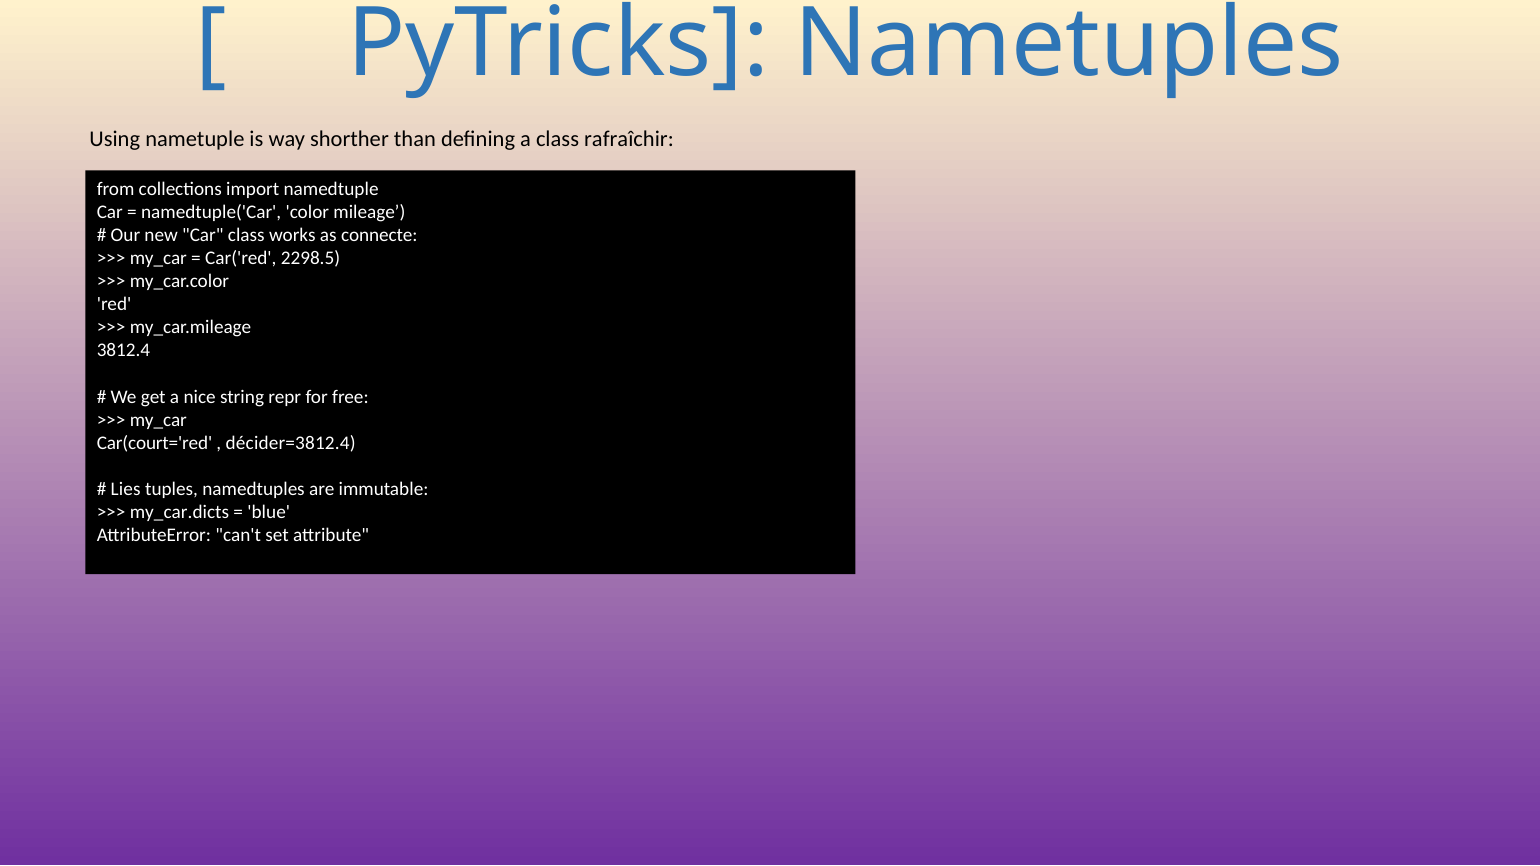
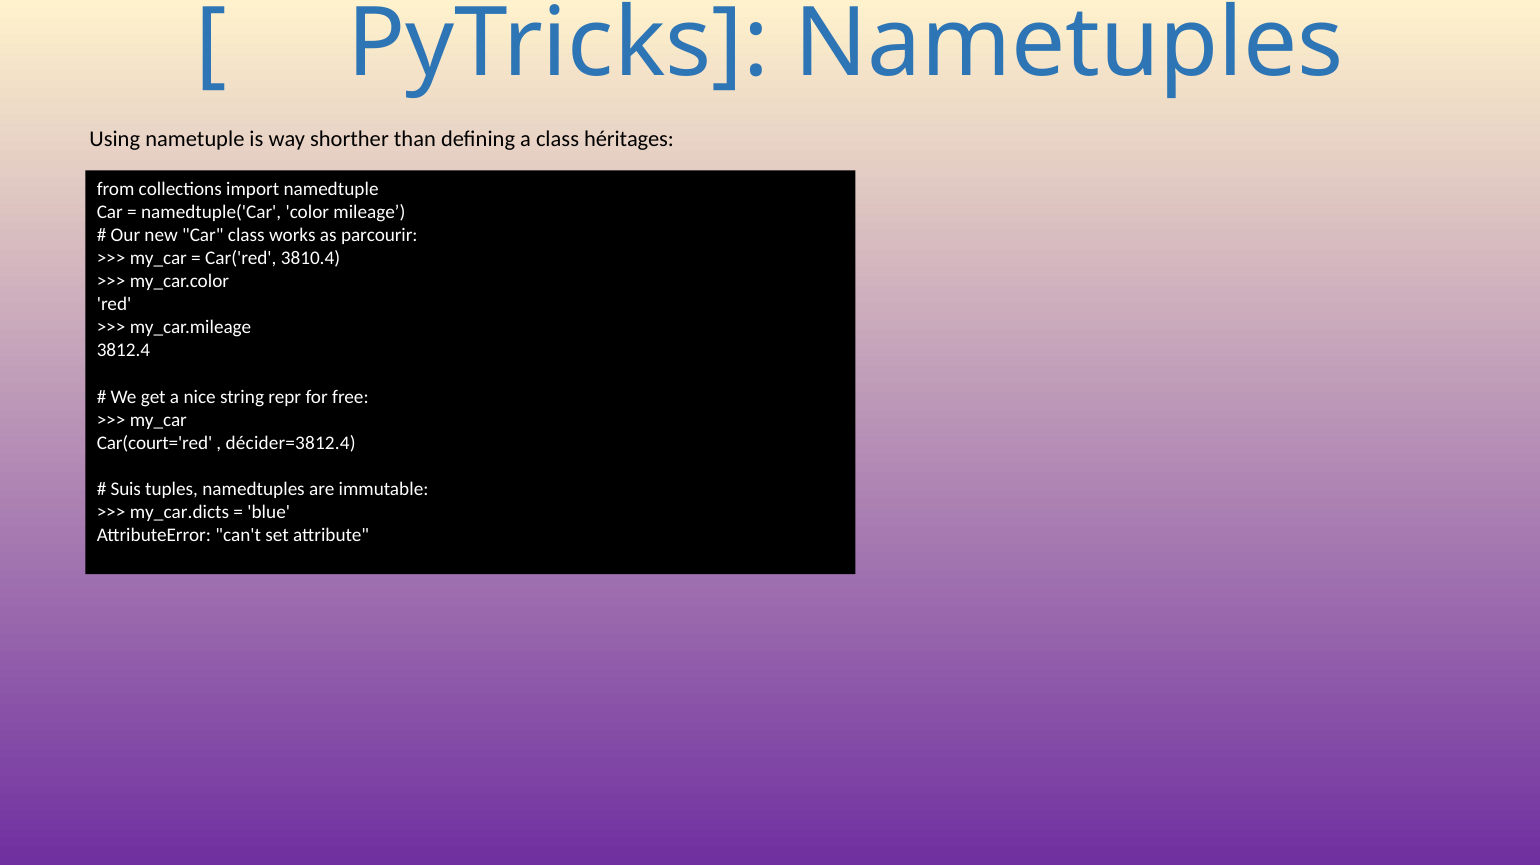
rafraîchir: rafraîchir -> héritages
connecte: connecte -> parcourir
2298.5: 2298.5 -> 3810.4
Lies: Lies -> Suis
